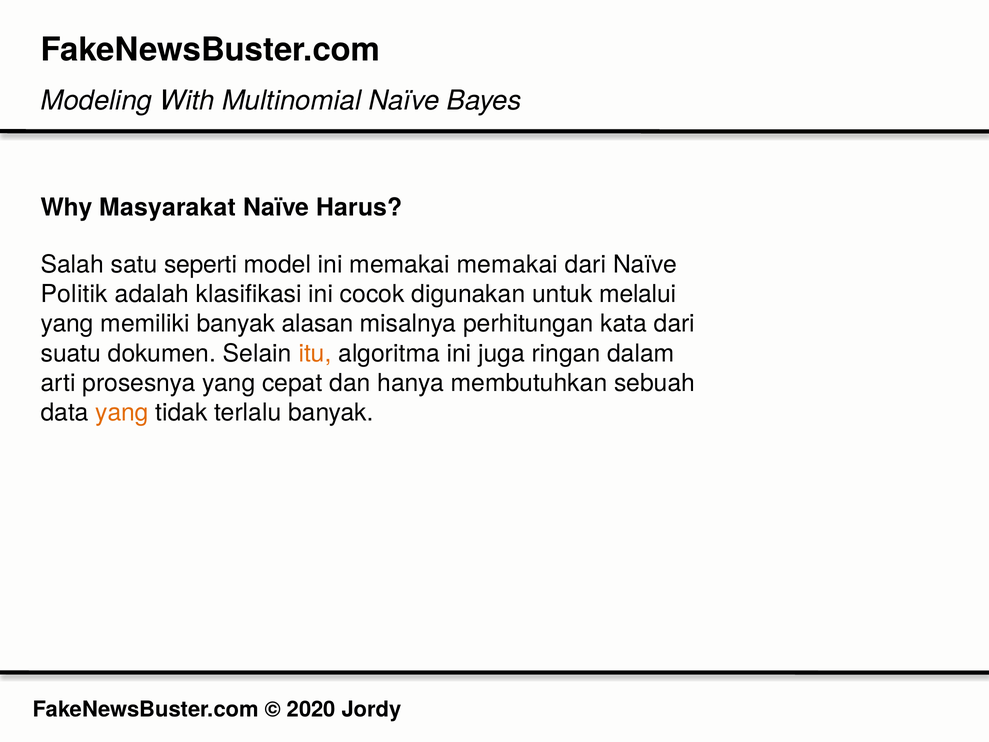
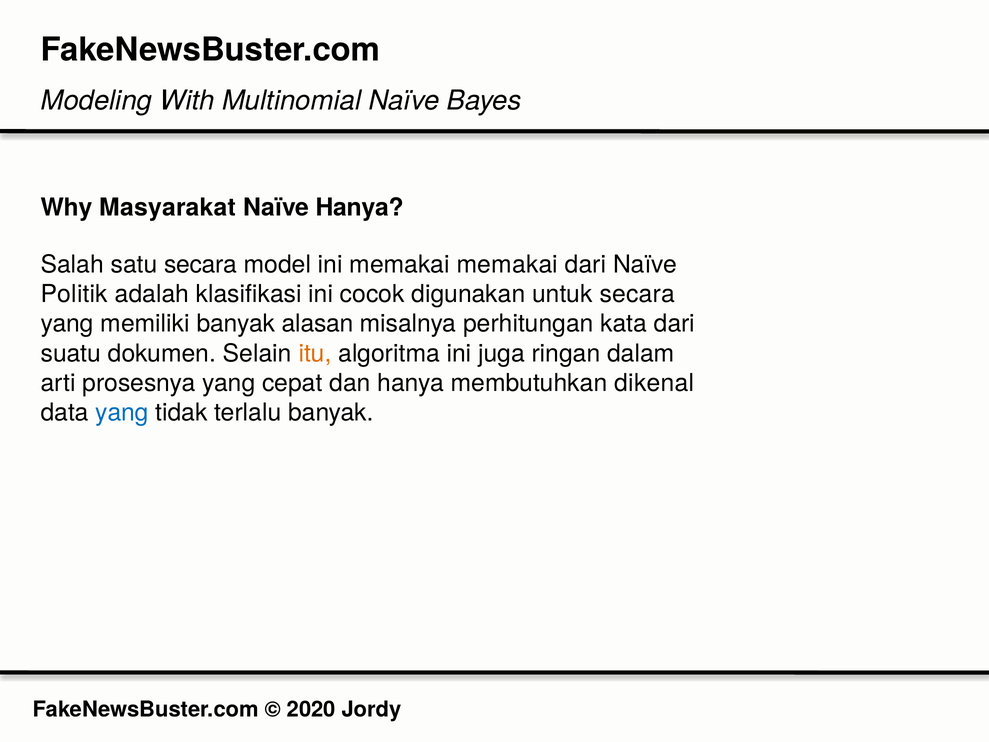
Naïve Harus: Harus -> Hanya
satu seperti: seperti -> secara
untuk melalui: melalui -> secara
sebuah: sebuah -> dikenal
yang at (122, 413) colour: orange -> blue
